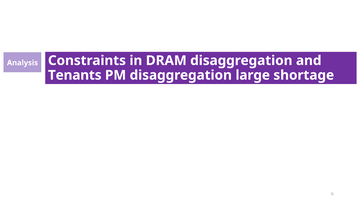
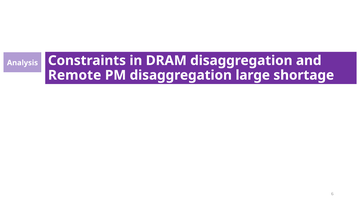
Tenants: Tenants -> Remote
